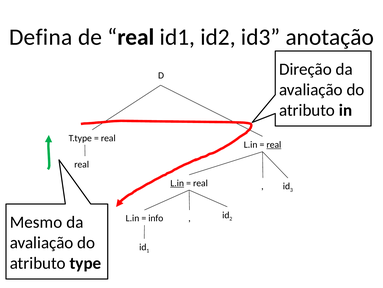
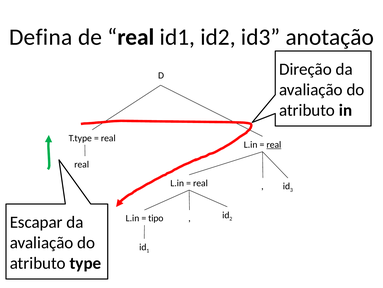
L.in at (177, 183) underline: present -> none
info: info -> tipo
Mesmo: Mesmo -> Escapar
